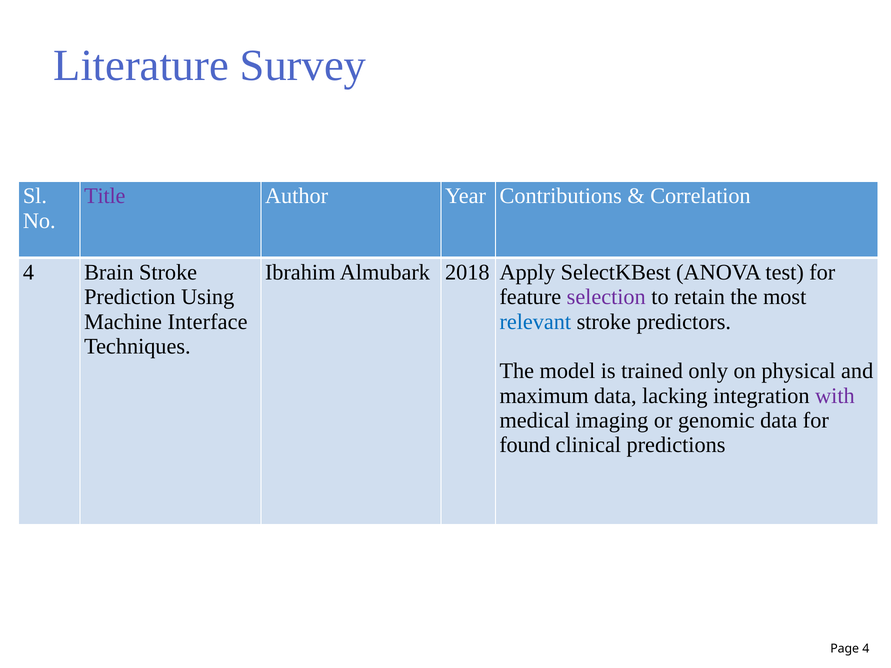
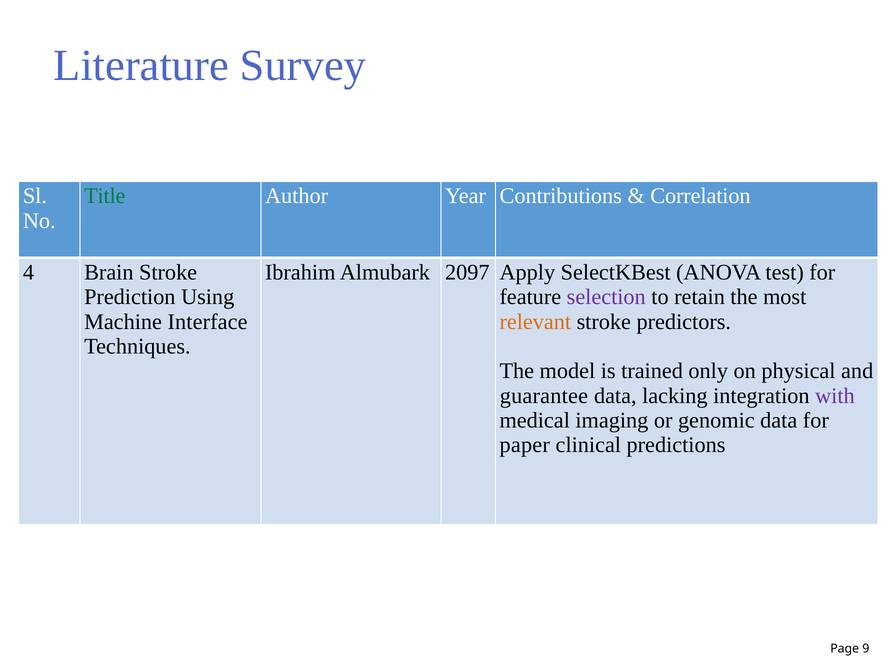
Title colour: purple -> green
2018: 2018 -> 2097
relevant colour: blue -> orange
maximum: maximum -> guarantee
found: found -> paper
Page 4: 4 -> 9
